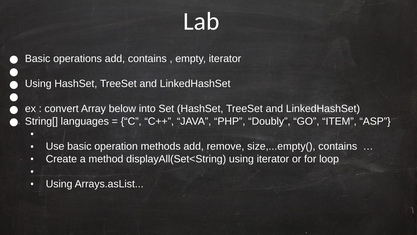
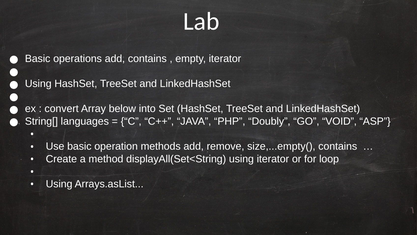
ITEM: ITEM -> VOID
